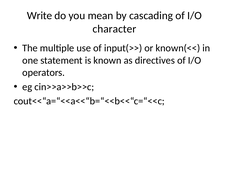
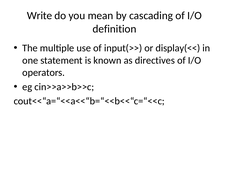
character: character -> definition
known(<<: known(<< -> display(<<
